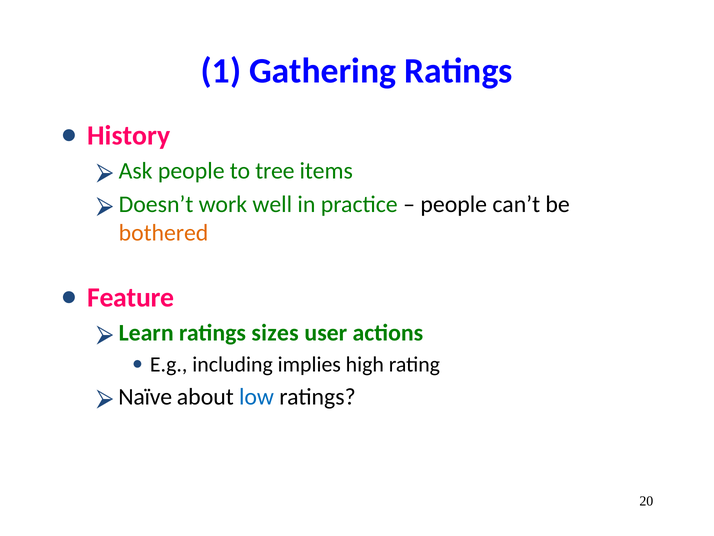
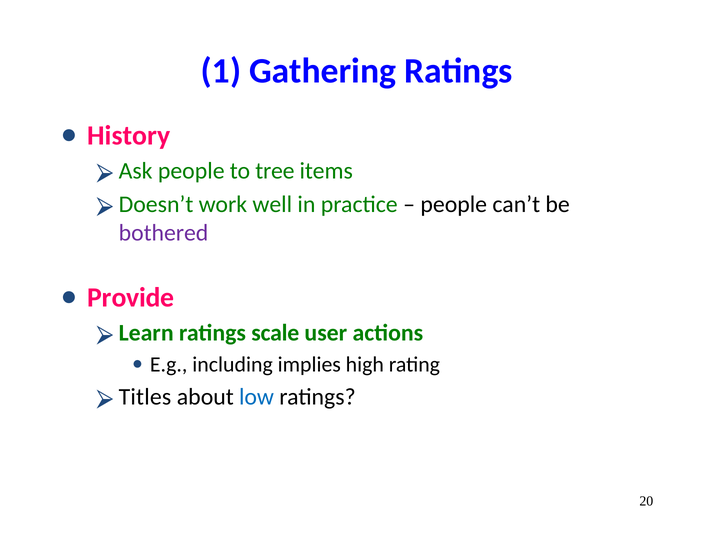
bothered colour: orange -> purple
Feature: Feature -> Provide
sizes: sizes -> scale
Naïve: Naïve -> Titles
